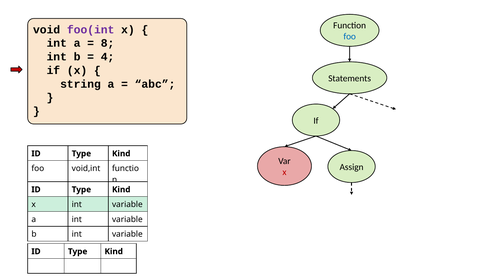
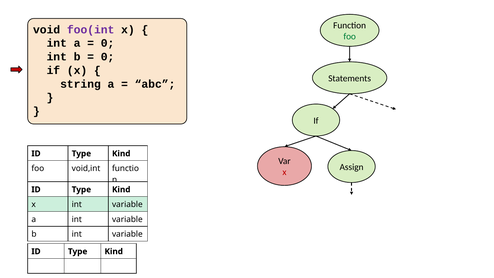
foo at (350, 36) colour: blue -> green
8 at (108, 43): 8 -> 0
4 at (108, 57): 4 -> 0
